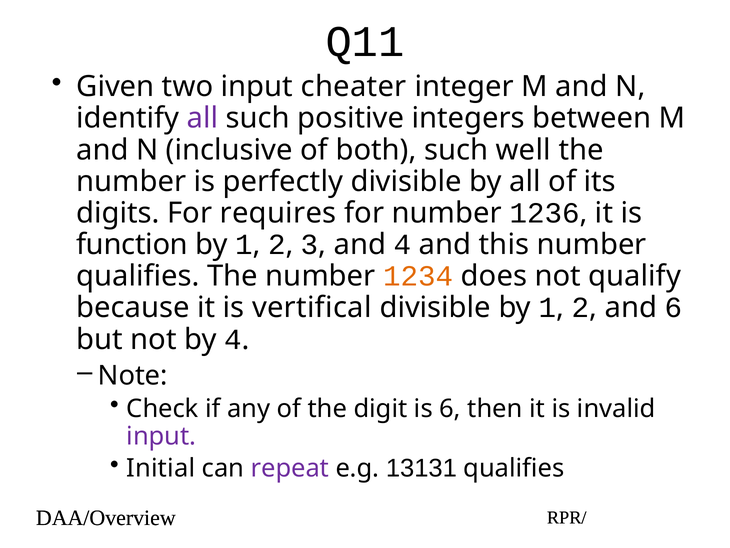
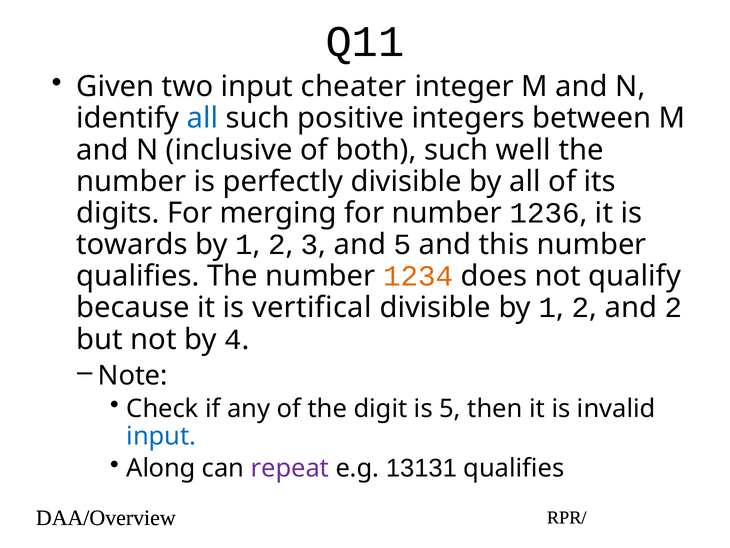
all at (203, 118) colour: purple -> blue
requires: requires -> merging
function: function -> towards
and 4: 4 -> 5
and 6: 6 -> 2
is 6: 6 -> 5
input at (161, 436) colour: purple -> blue
Initial: Initial -> Along
